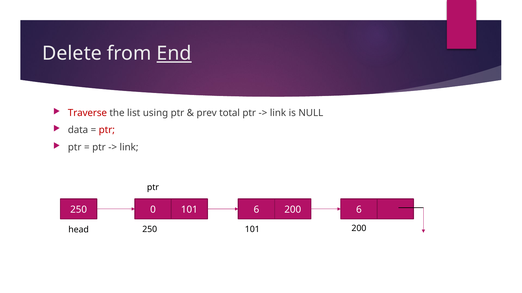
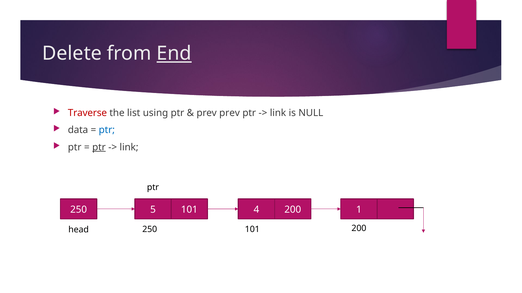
prev total: total -> prev
ptr at (107, 130) colour: red -> blue
ptr at (99, 148) underline: none -> present
0: 0 -> 5
101 6: 6 -> 4
200 6: 6 -> 1
